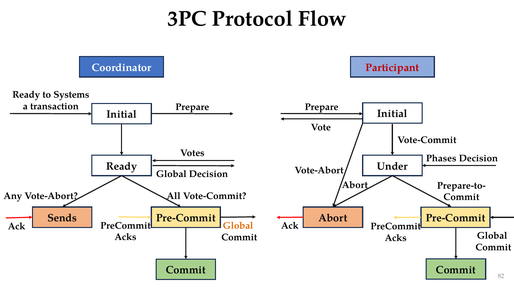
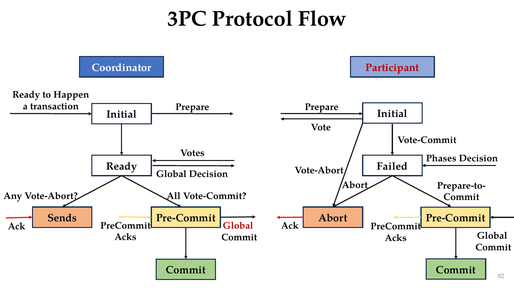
Systems: Systems -> Happen
Under: Under -> Failed
Global at (238, 226) colour: orange -> red
